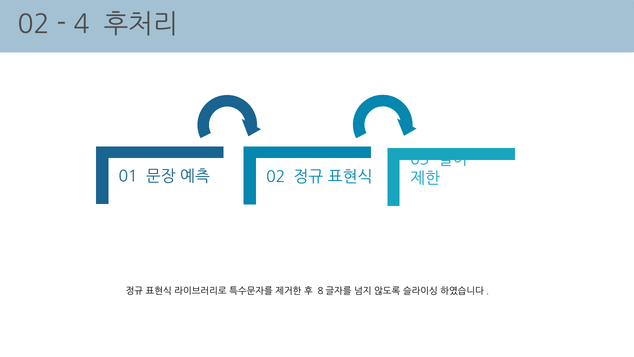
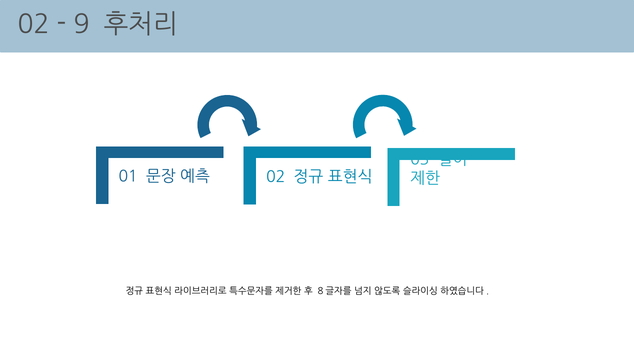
4: 4 -> 9
